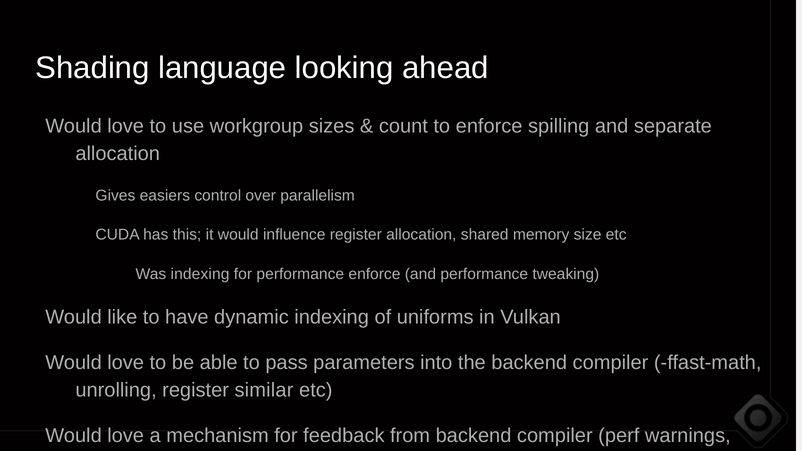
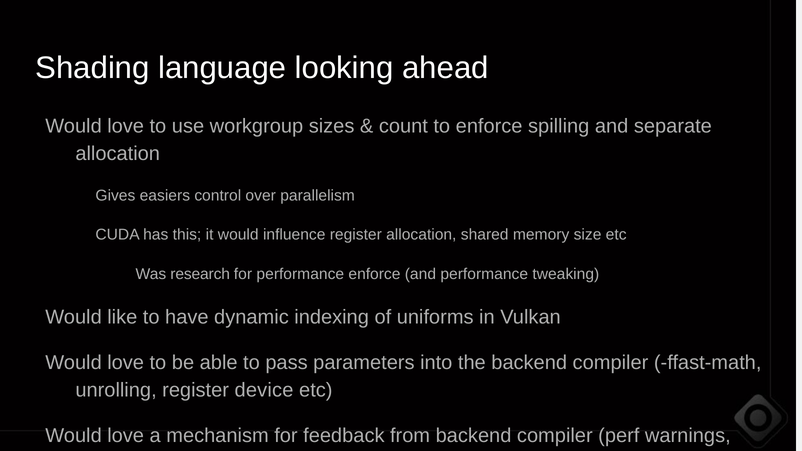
Was indexing: indexing -> research
similar: similar -> device
